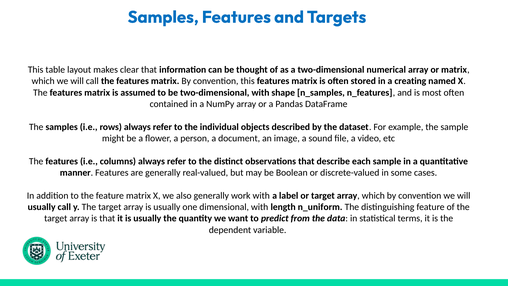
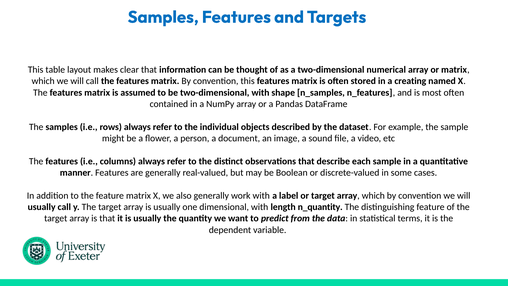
n_uniform: n_uniform -> n_quantity
